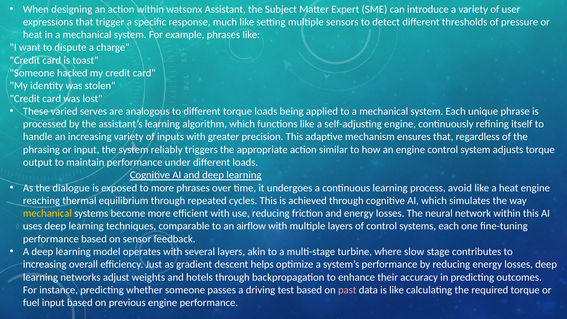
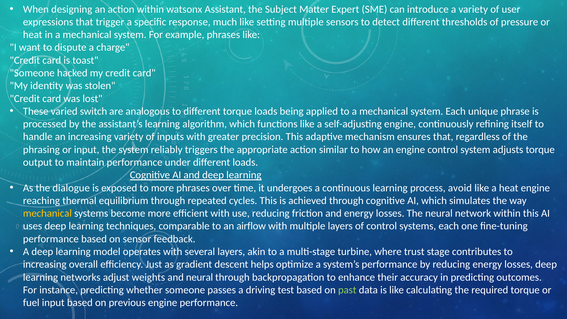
serves: serves -> switch
slow: slow -> trust
and hotels: hotels -> neural
past colour: pink -> light green
